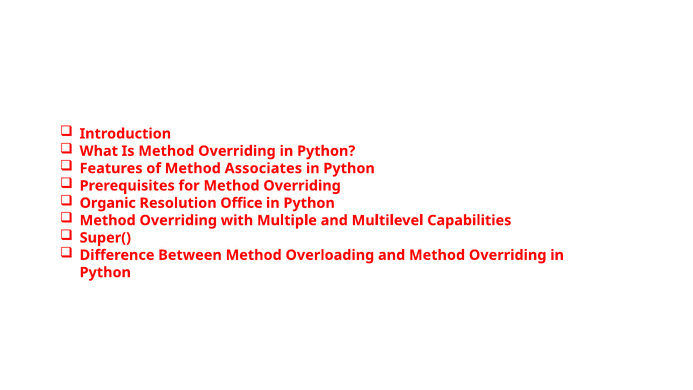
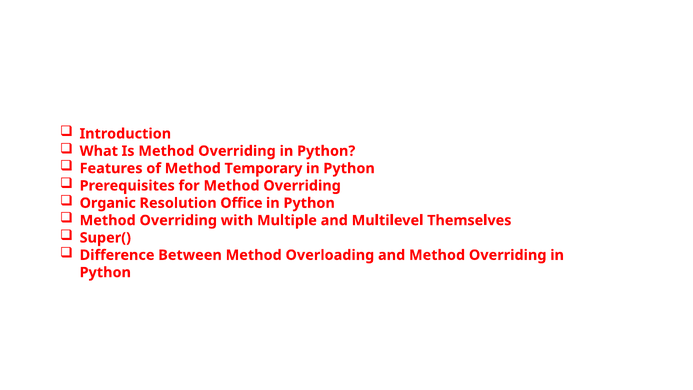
Associates: Associates -> Temporary
Capabilities: Capabilities -> Themselves
